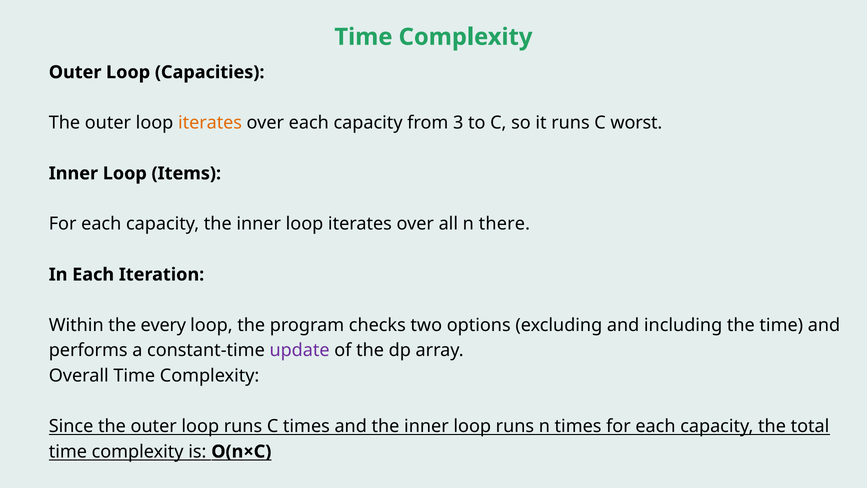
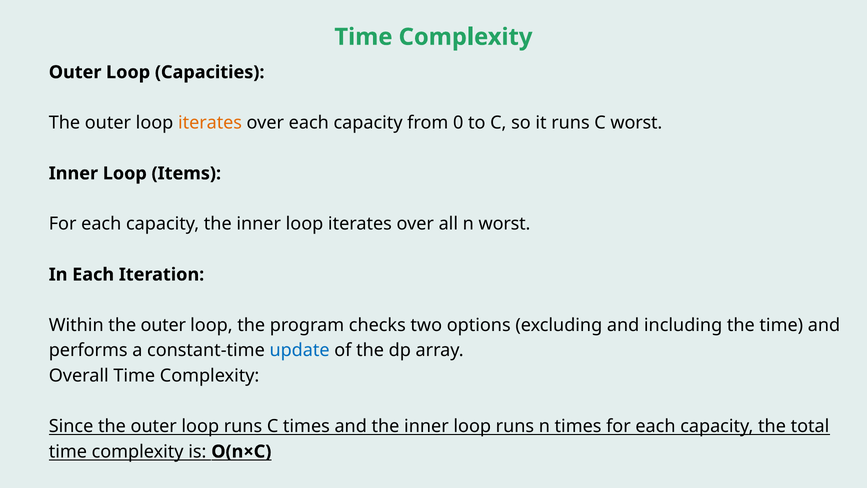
3: 3 -> 0
n there: there -> worst
Within the every: every -> outer
update colour: purple -> blue
